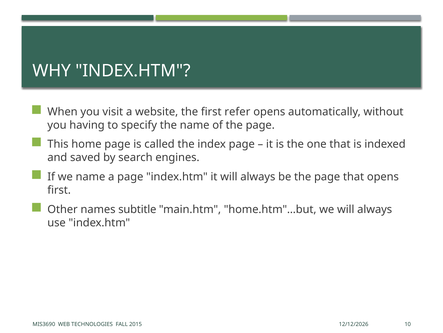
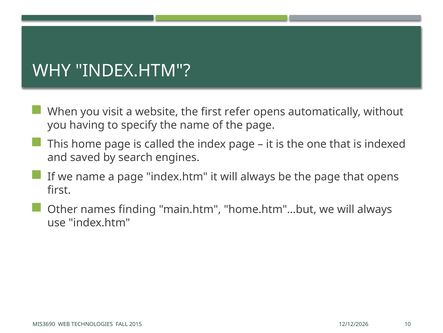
subtitle: subtitle -> finding
